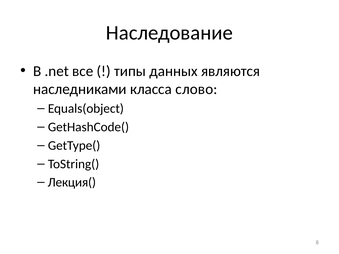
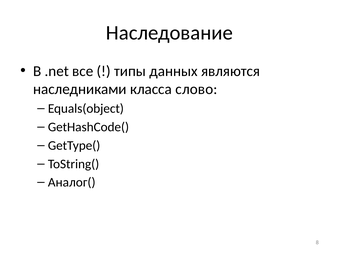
Лекция(: Лекция( -> Аналог(
